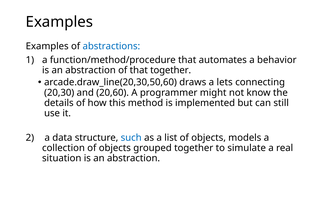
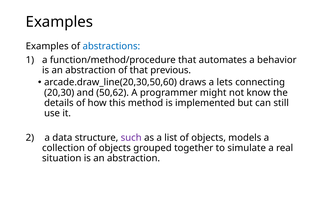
that together: together -> previous
20,60: 20,60 -> 50,62
such colour: blue -> purple
